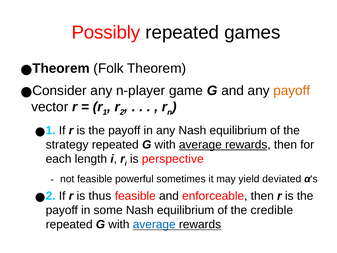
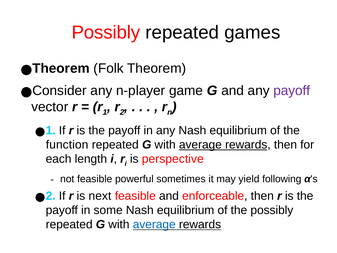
payoff at (292, 91) colour: orange -> purple
strategy: strategy -> function
deviated: deviated -> following
thus: thus -> next
the credible: credible -> possibly
